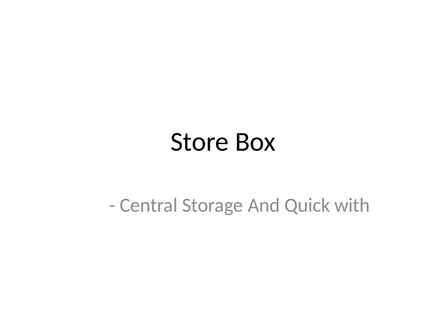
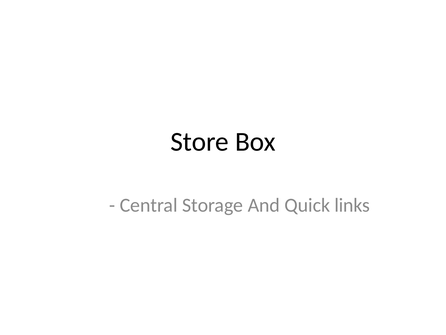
with: with -> links
